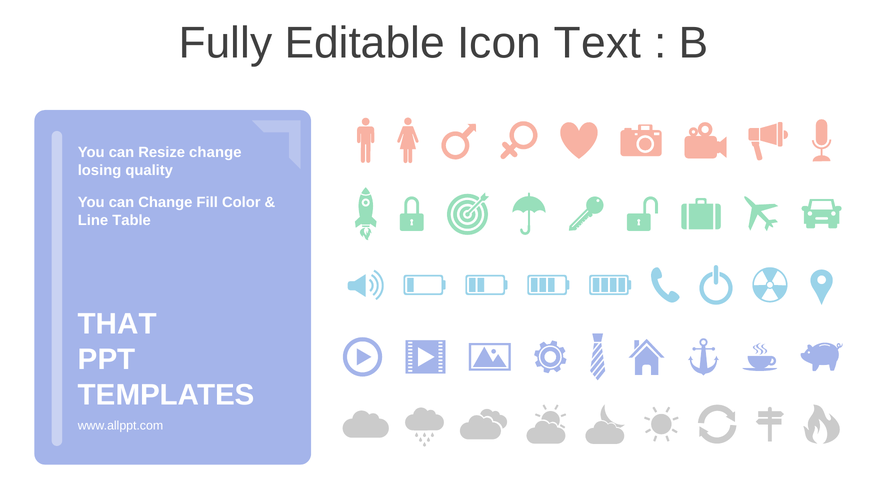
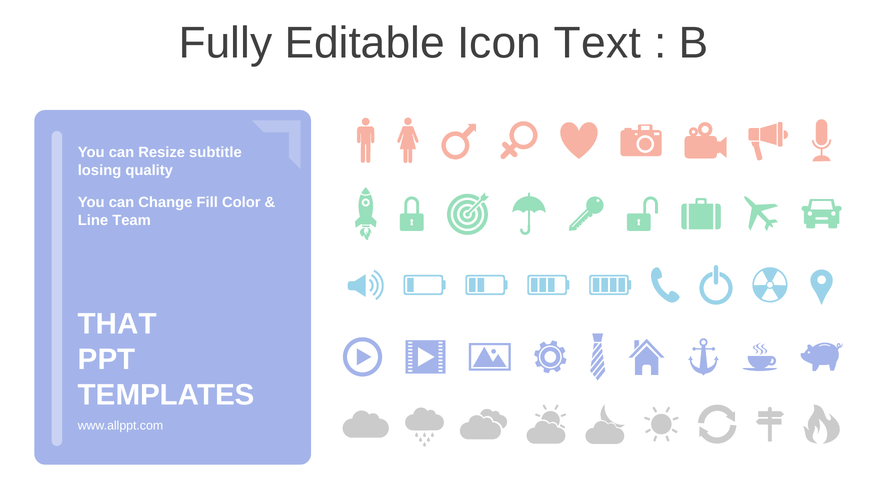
Resize change: change -> subtitle
Table: Table -> Team
